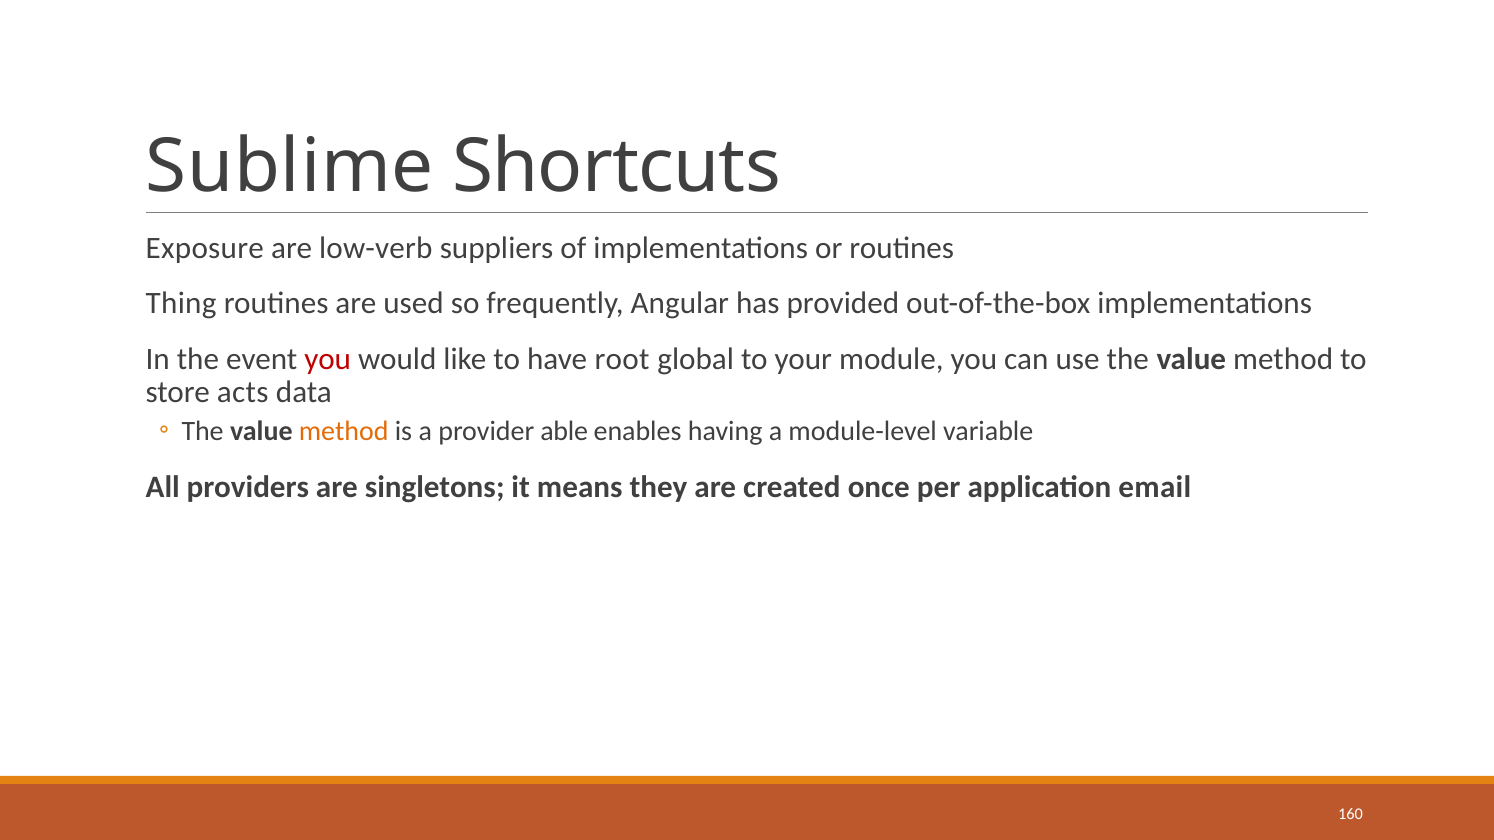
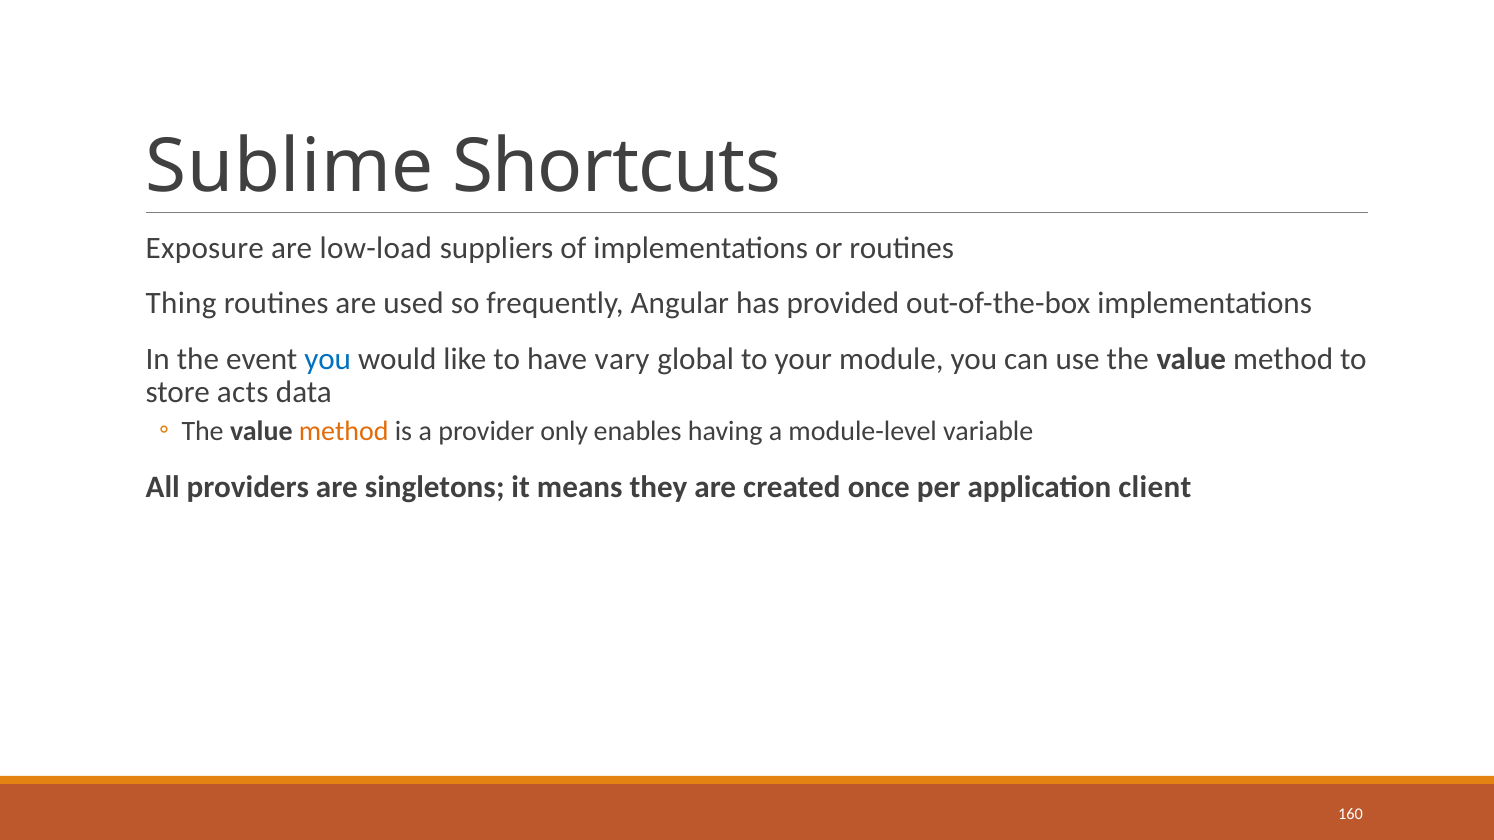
low-verb: low-verb -> low-load
you at (328, 359) colour: red -> blue
root: root -> vary
able: able -> only
email: email -> client
